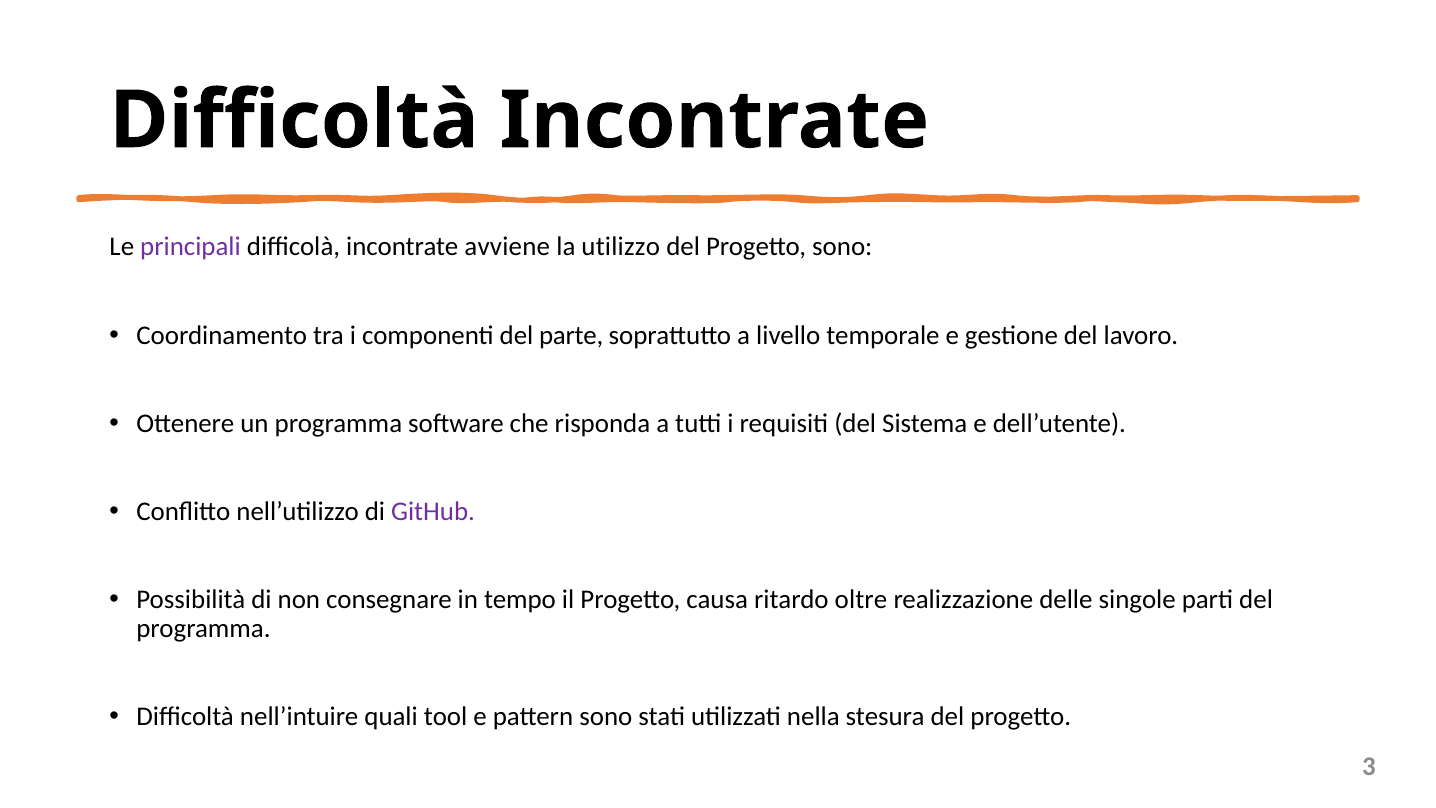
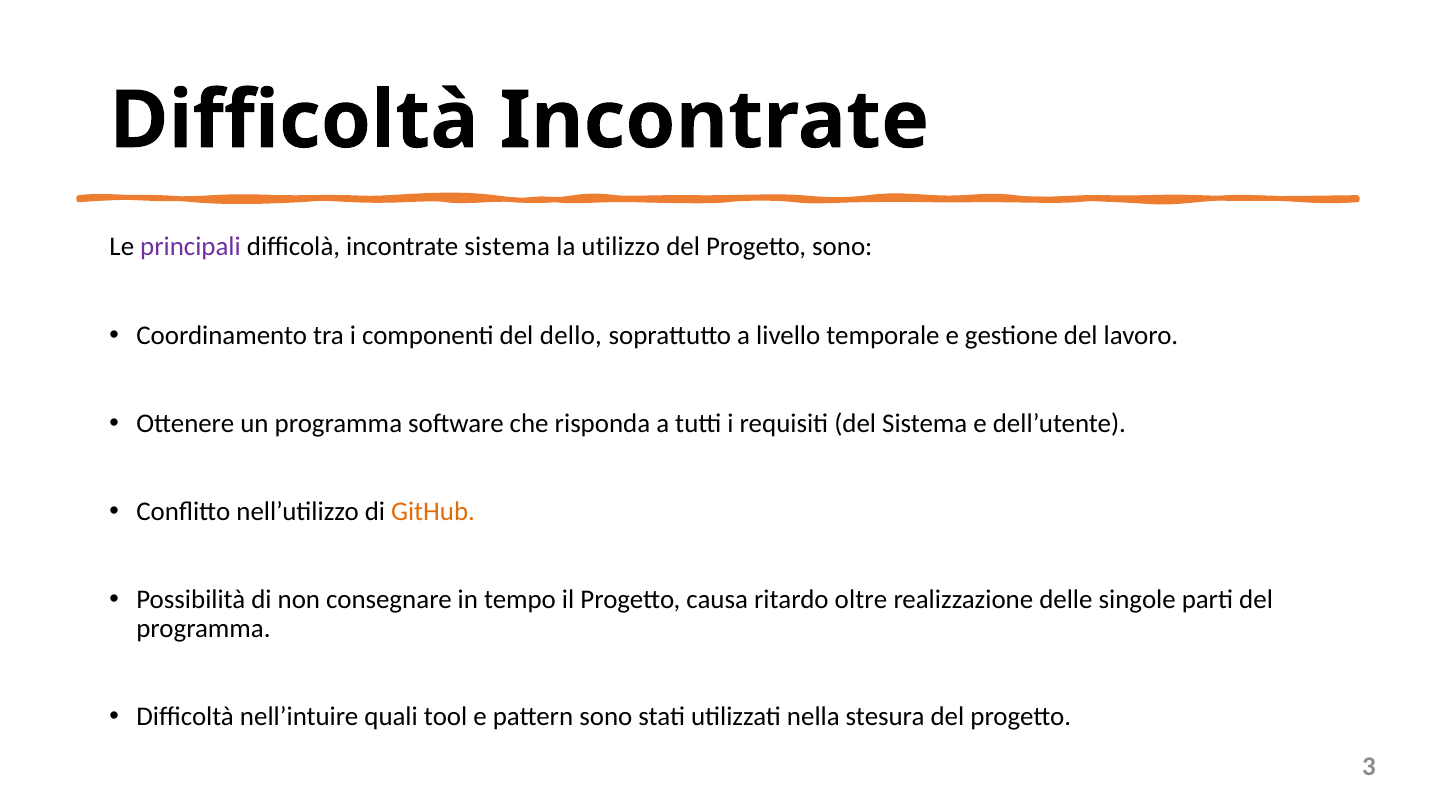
incontrate avviene: avviene -> sistema
parte: parte -> dello
GitHub colour: purple -> orange
